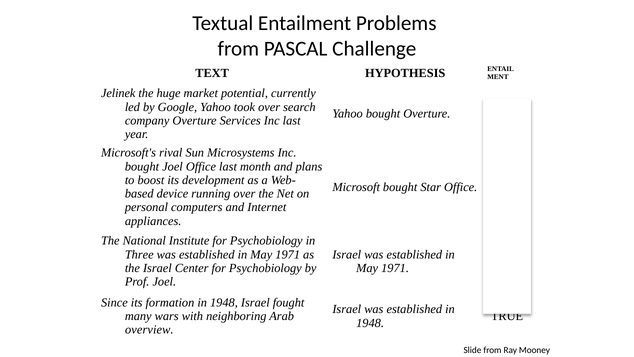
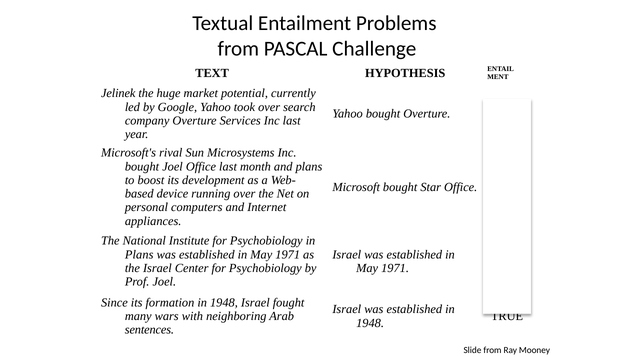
Three at (139, 254): Three -> Plans
overview: overview -> sentences
